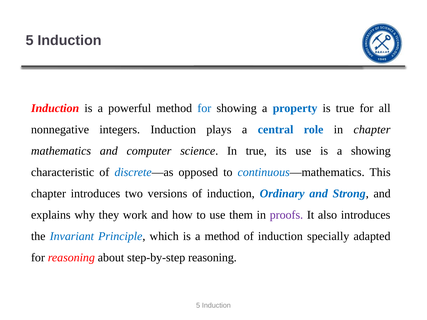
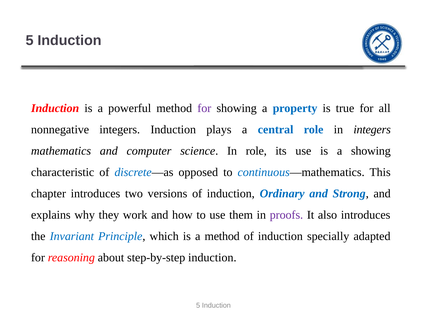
for at (204, 108) colour: blue -> purple
in chapter: chapter -> integers
In true: true -> role
step-by-step reasoning: reasoning -> induction
